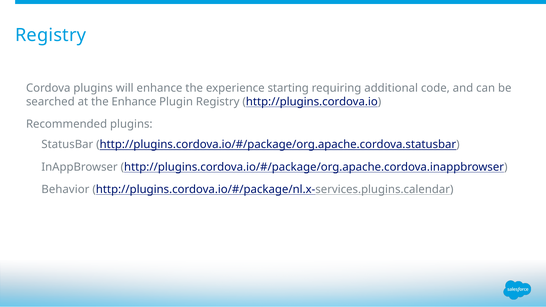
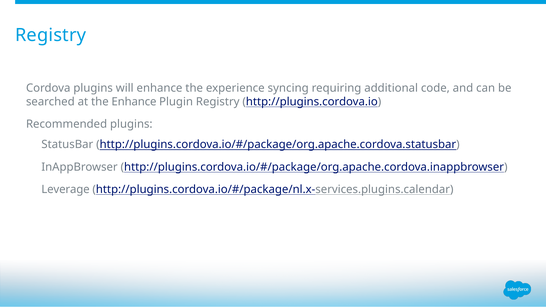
starting: starting -> syncing
Behavior: Behavior -> Leverage
